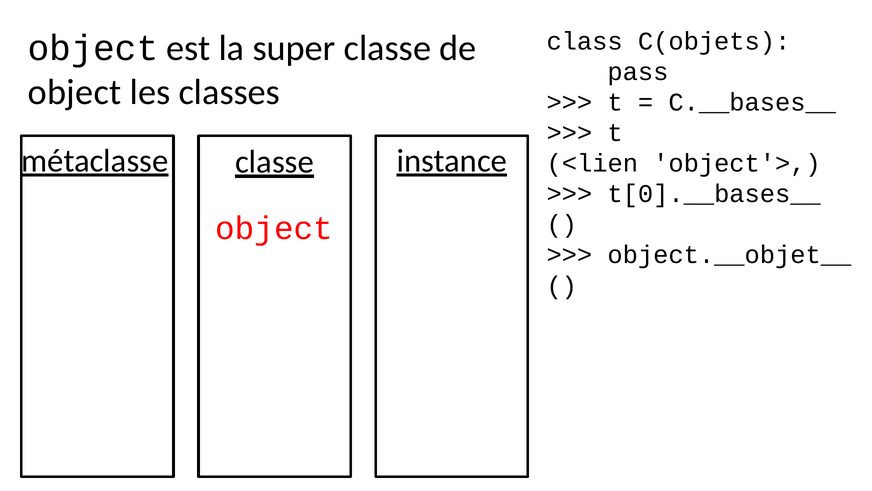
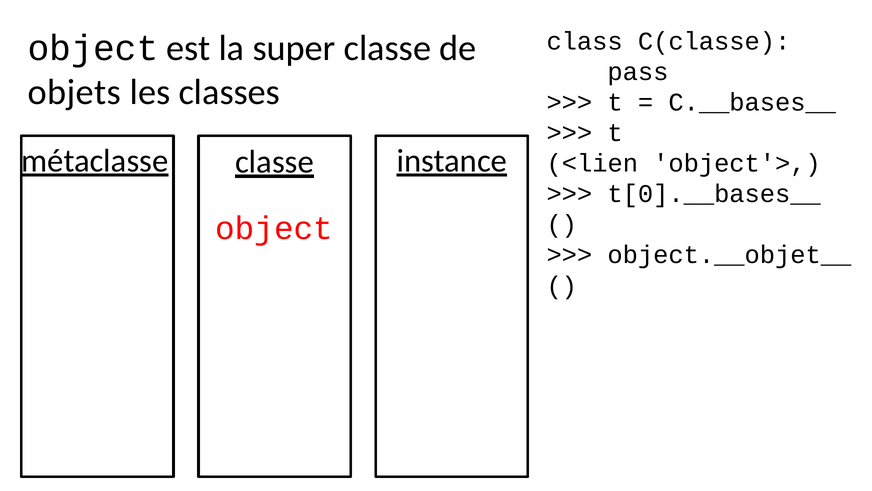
C(objets: C(objets -> C(classe
object at (75, 92): object -> objets
